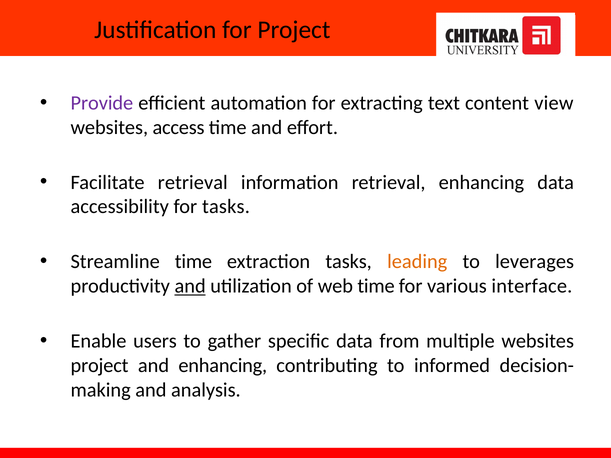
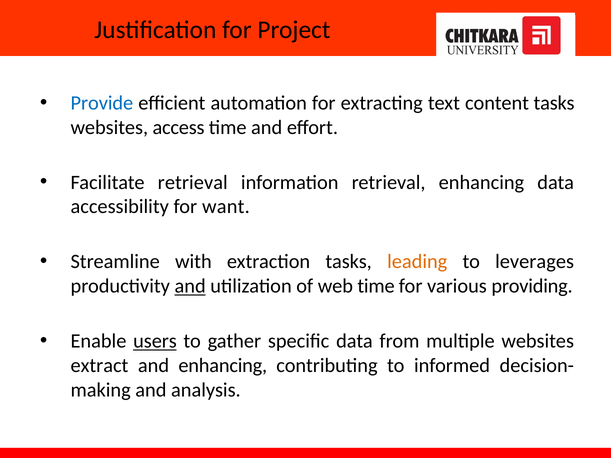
Provide colour: purple -> blue
content view: view -> tasks
for tasks: tasks -> want
Streamline time: time -> with
interface: interface -> providing
users underline: none -> present
project at (100, 366): project -> extract
